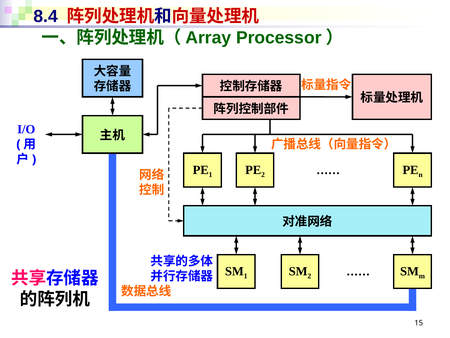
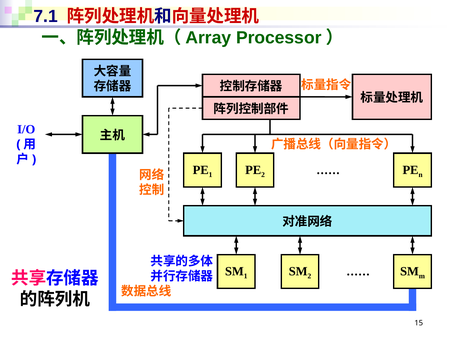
8.4: 8.4 -> 7.1
